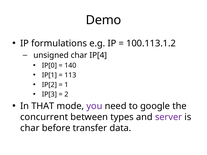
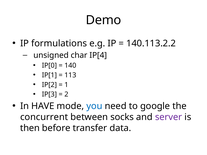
100.113.1.2: 100.113.1.2 -> 140.113.2.2
THAT: THAT -> HAVE
you colour: purple -> blue
types: types -> socks
char at (30, 128): char -> then
